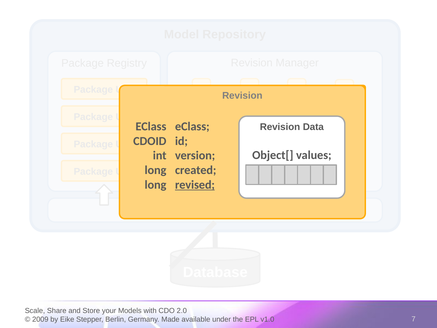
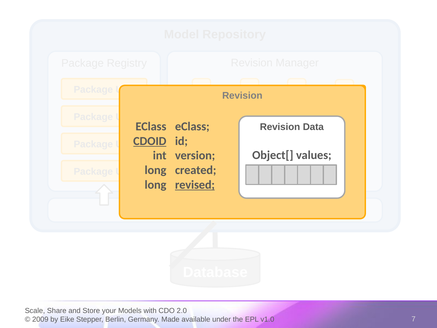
CDOID underline: none -> present
